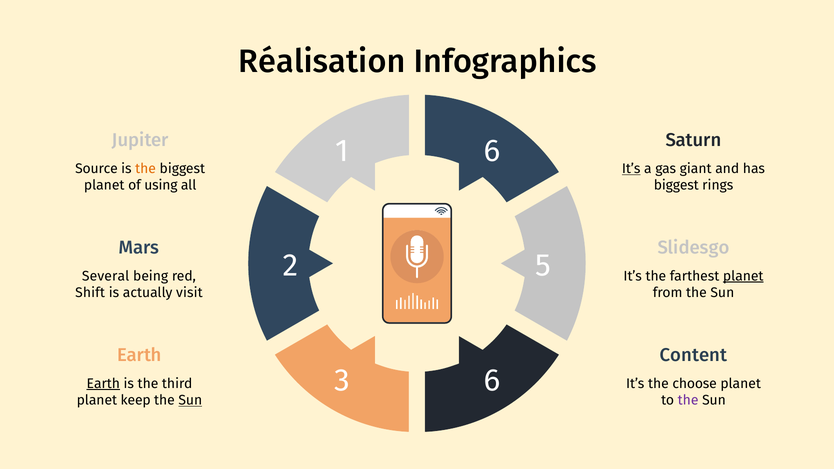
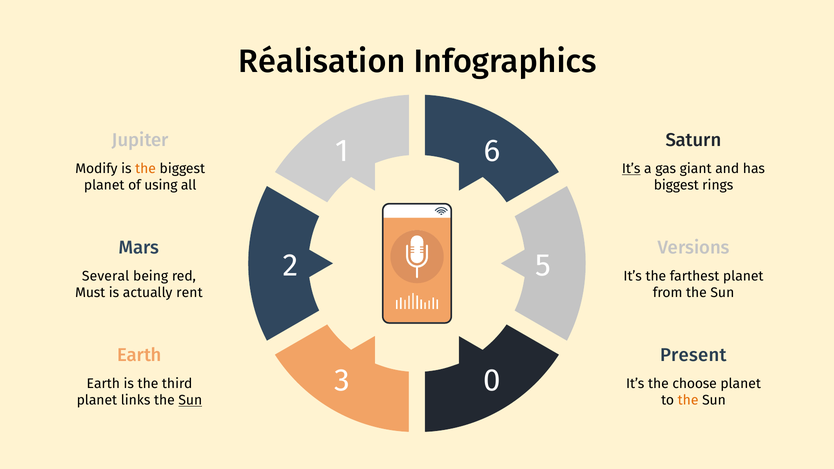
Source: Source -> Modify
Slidesgo: Slidesgo -> Versions
planet at (743, 276) underline: present -> none
Shift: Shift -> Must
visit: visit -> rent
Content: Content -> Present
3 6: 6 -> 0
Earth at (103, 384) underline: present -> none
keep: keep -> links
the at (688, 400) colour: purple -> orange
